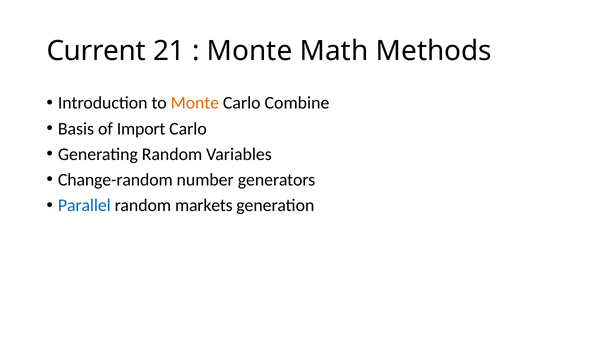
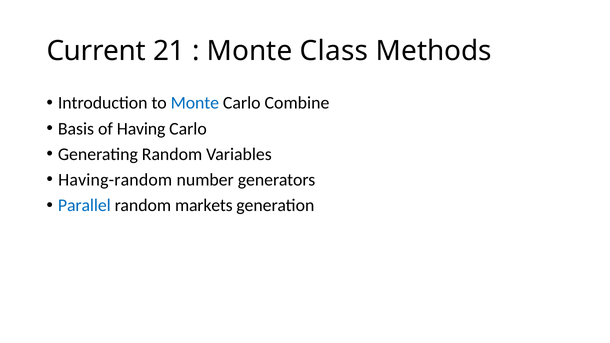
Math: Math -> Class
Monte at (195, 103) colour: orange -> blue
Import: Import -> Having
Change-random: Change-random -> Having-random
